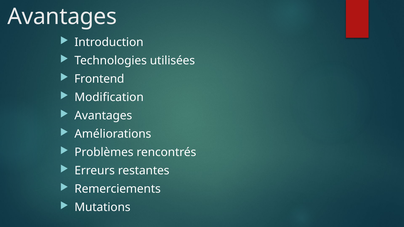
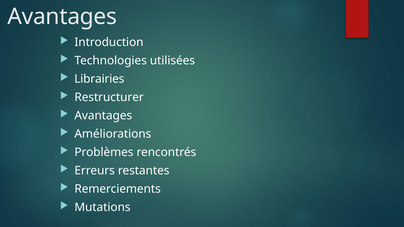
Frontend: Frontend -> Librairies
Modification: Modification -> Restructurer
